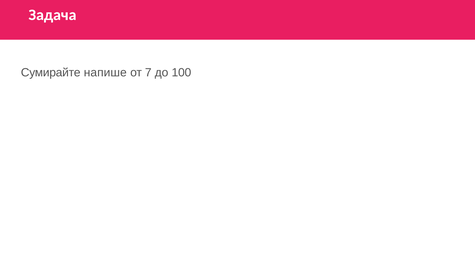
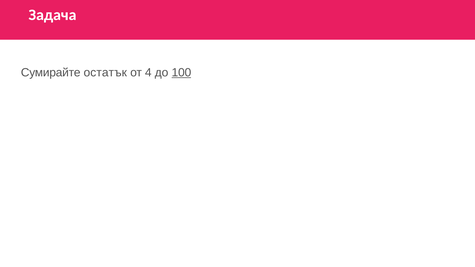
напише: напише -> остатък
7: 7 -> 4
100 underline: none -> present
